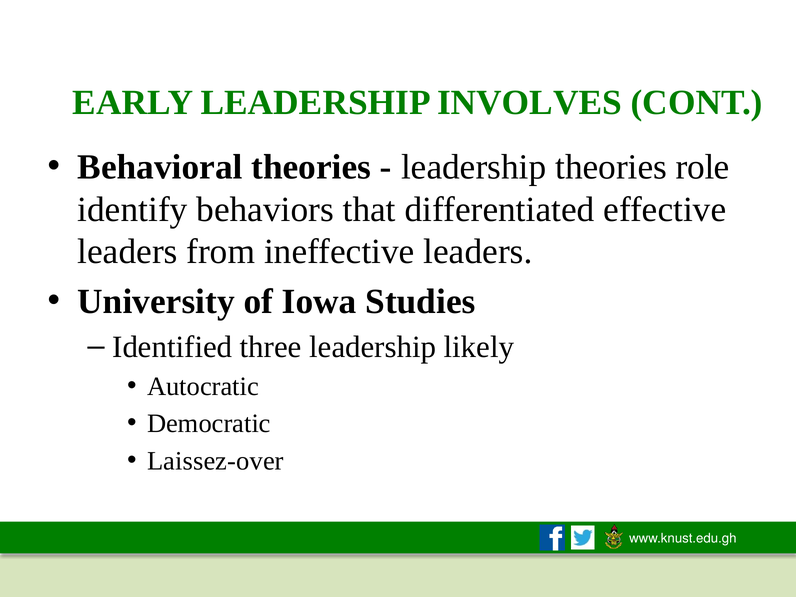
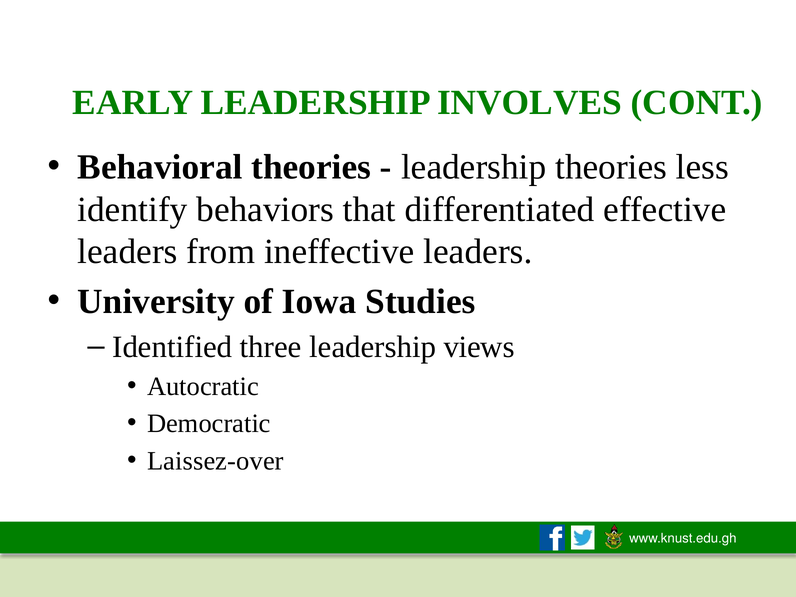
role: role -> less
likely: likely -> views
